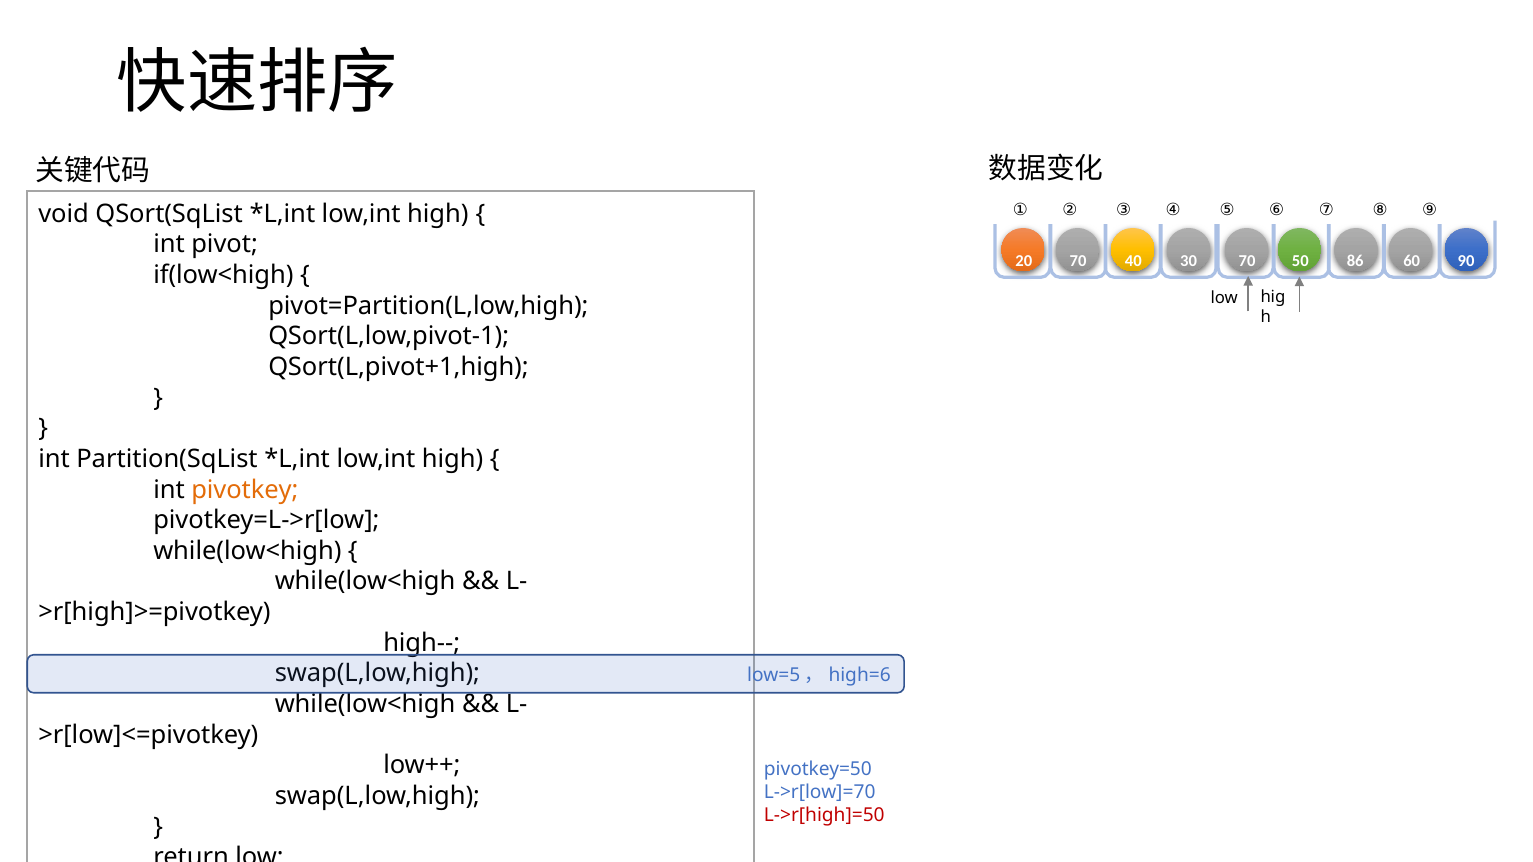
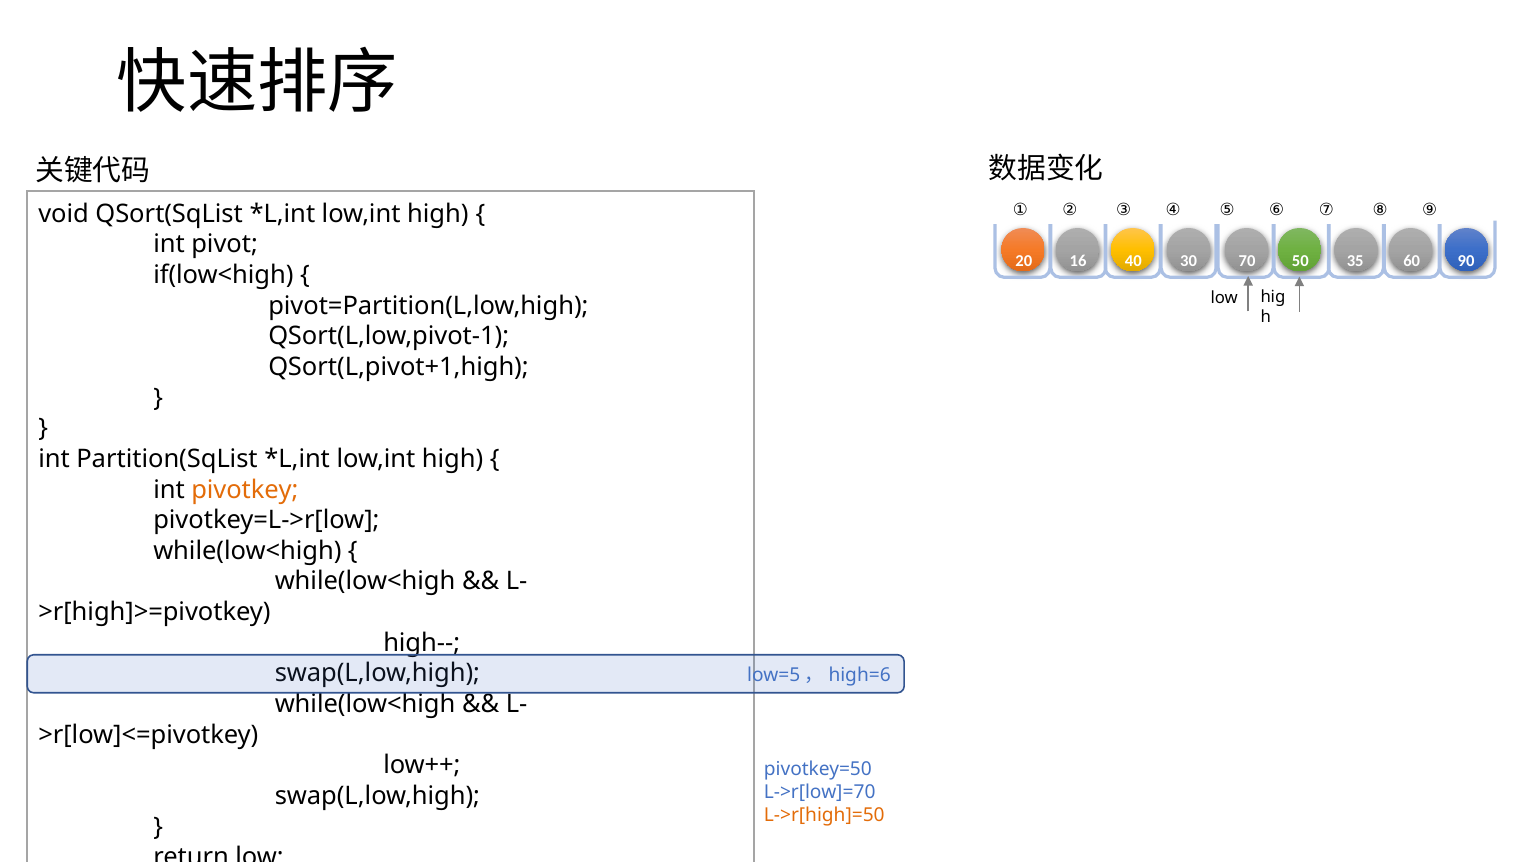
20 70: 70 -> 16
86: 86 -> 35
L->r[high]=50 colour: red -> orange
